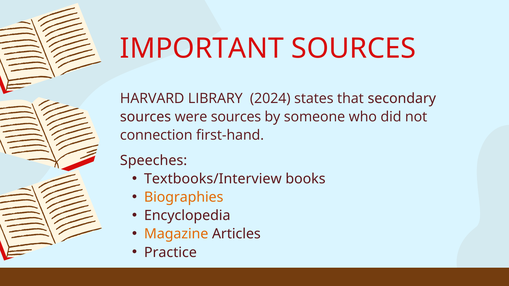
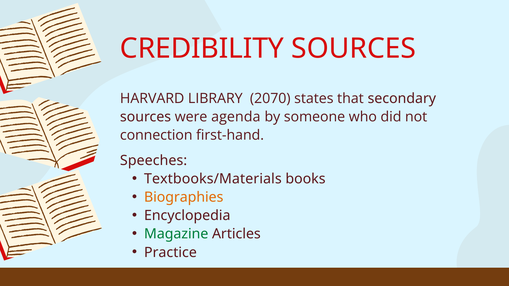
IMPORTANT: IMPORTANT -> CREDIBILITY
2024: 2024 -> 2070
were sources: sources -> agenda
Textbooks/Interview: Textbooks/Interview -> Textbooks/Materials
Magazine colour: orange -> green
